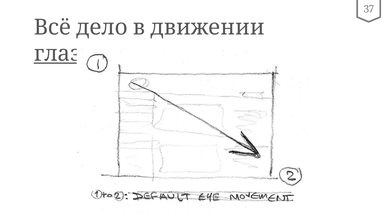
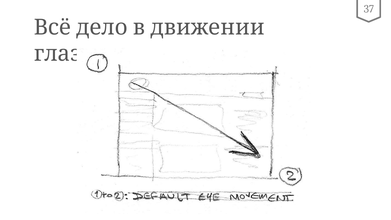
глаз underline: present -> none
